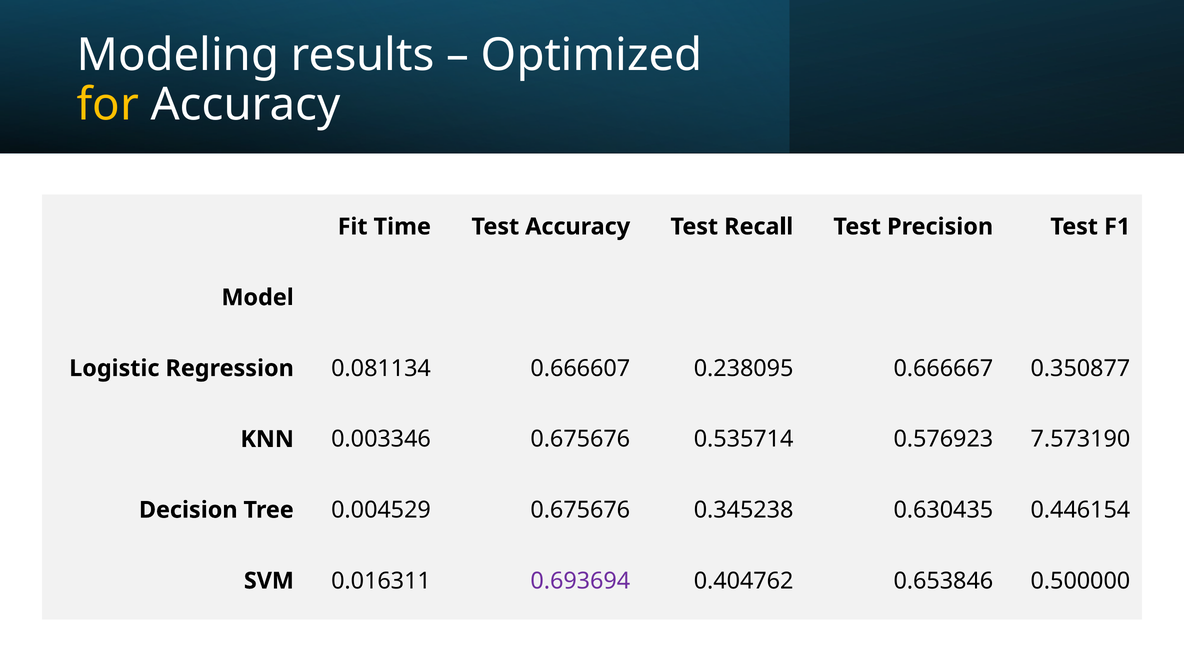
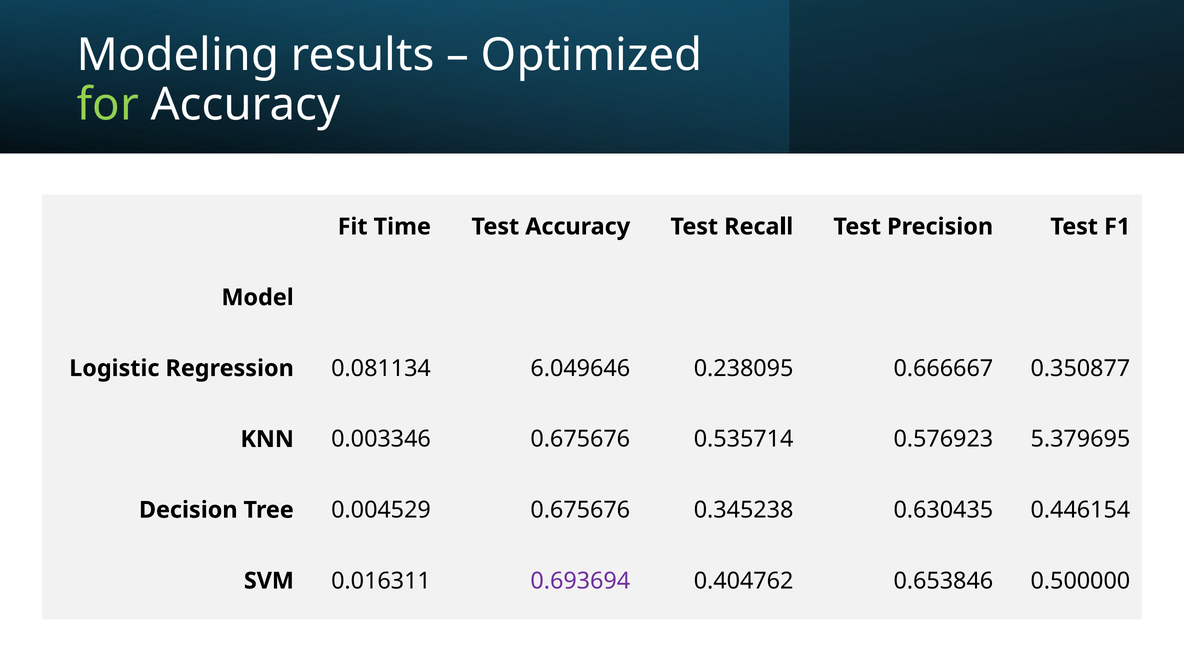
for colour: yellow -> light green
0.666607: 0.666607 -> 6.049646
7.573190: 7.573190 -> 5.379695
